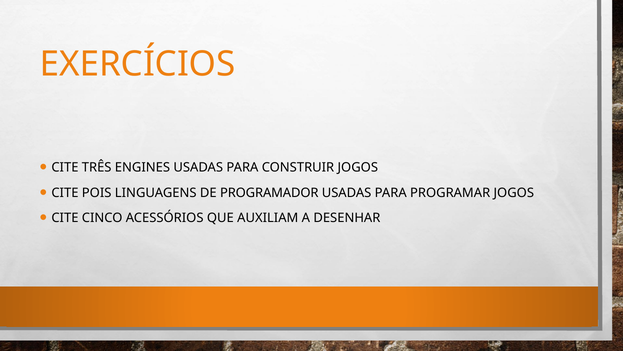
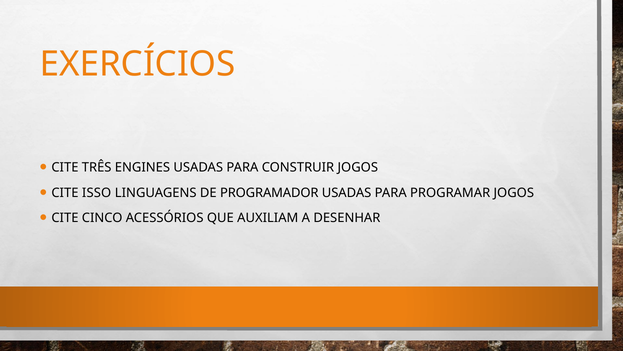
POIS: POIS -> ISSO
